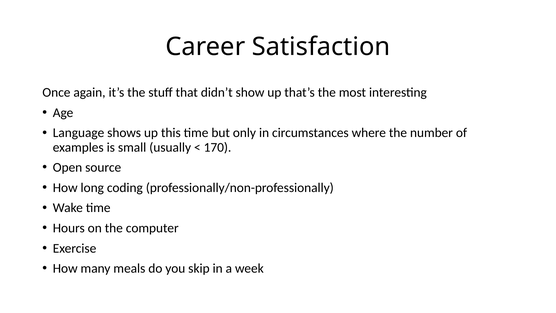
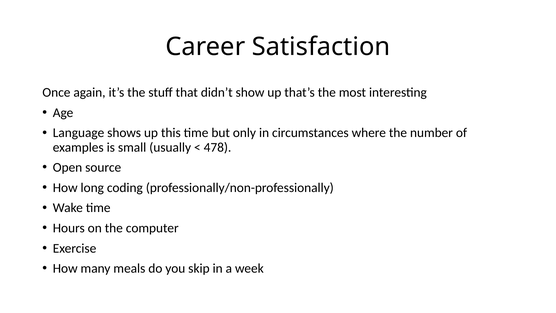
170: 170 -> 478
